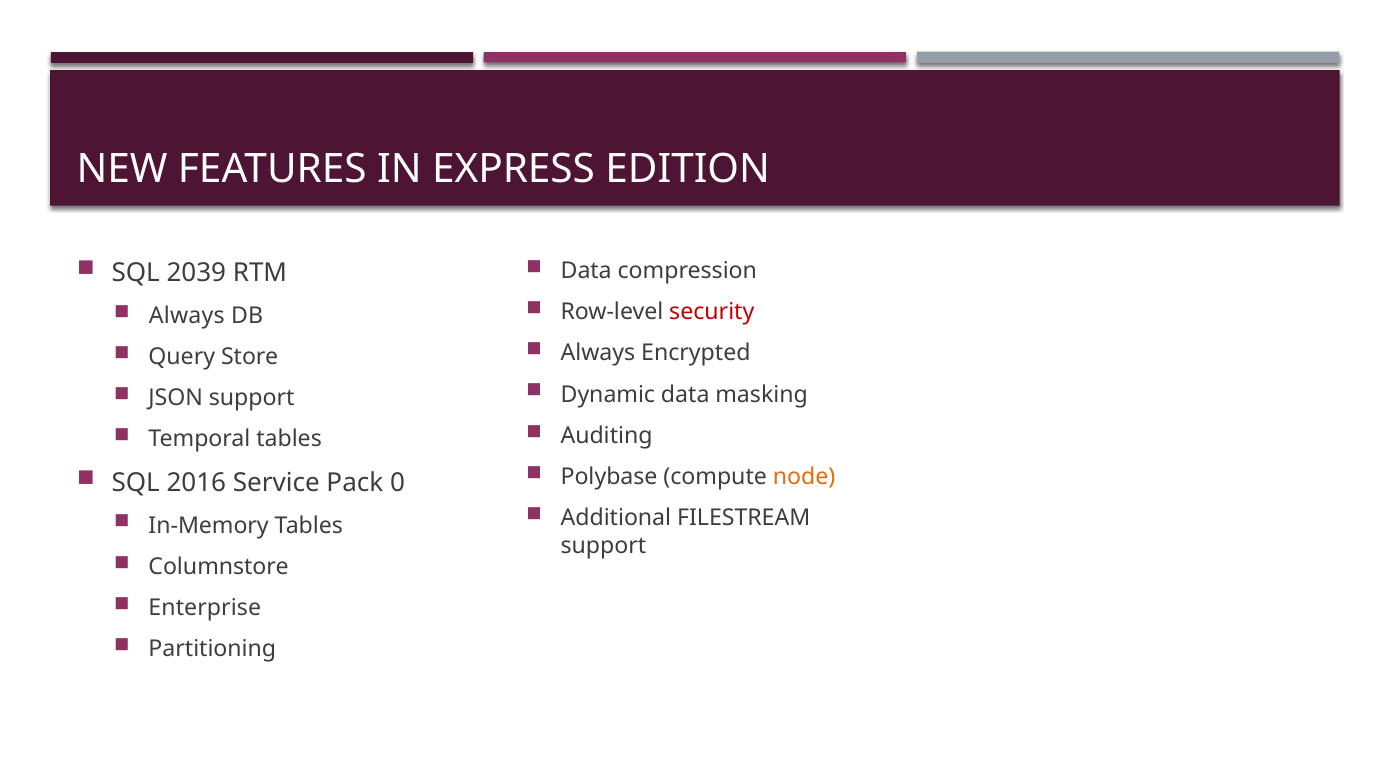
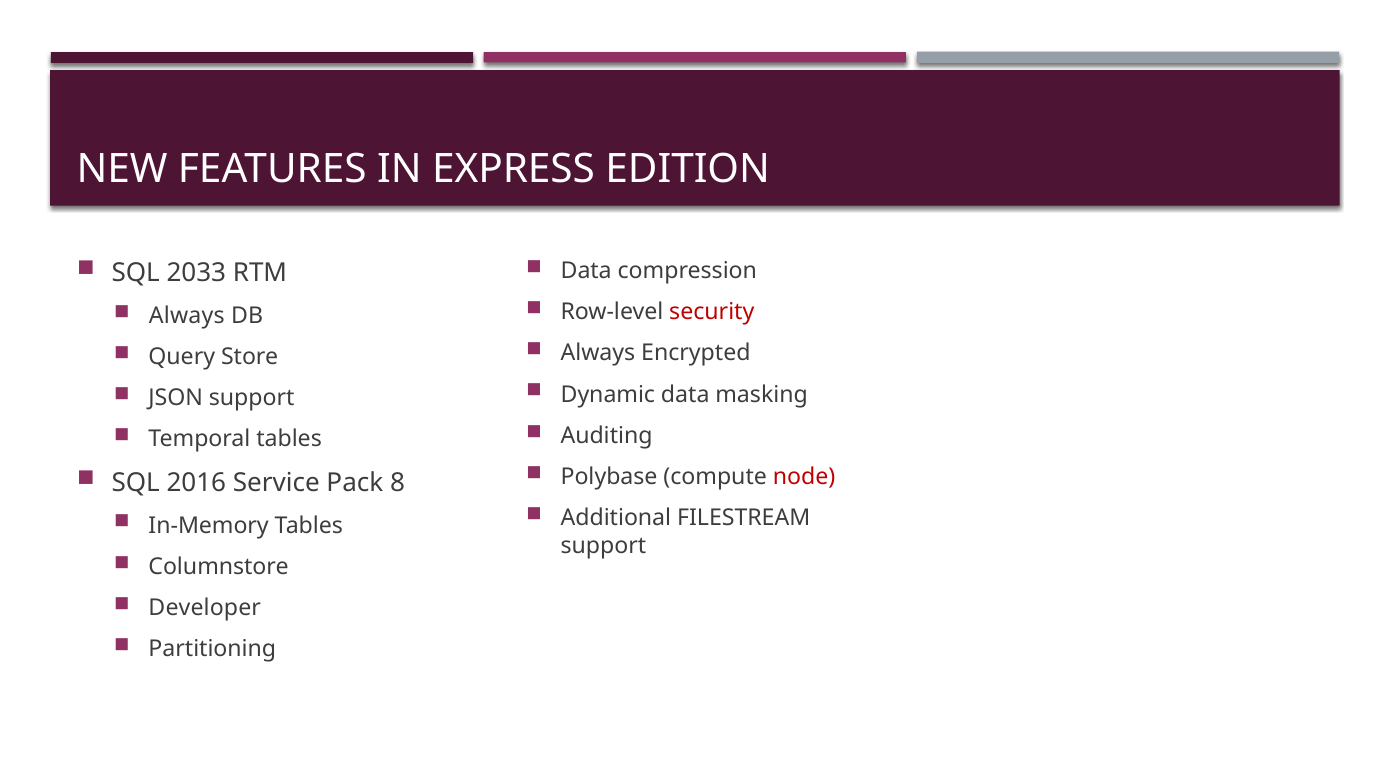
2039: 2039 -> 2033
node colour: orange -> red
0: 0 -> 8
Enterprise: Enterprise -> Developer
